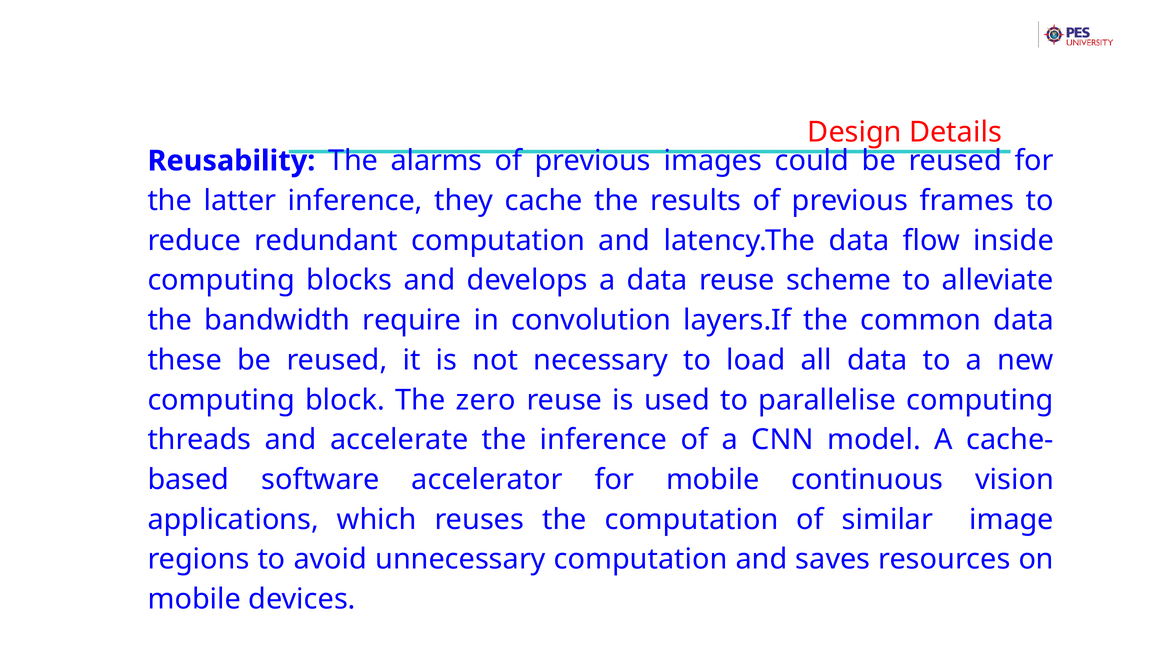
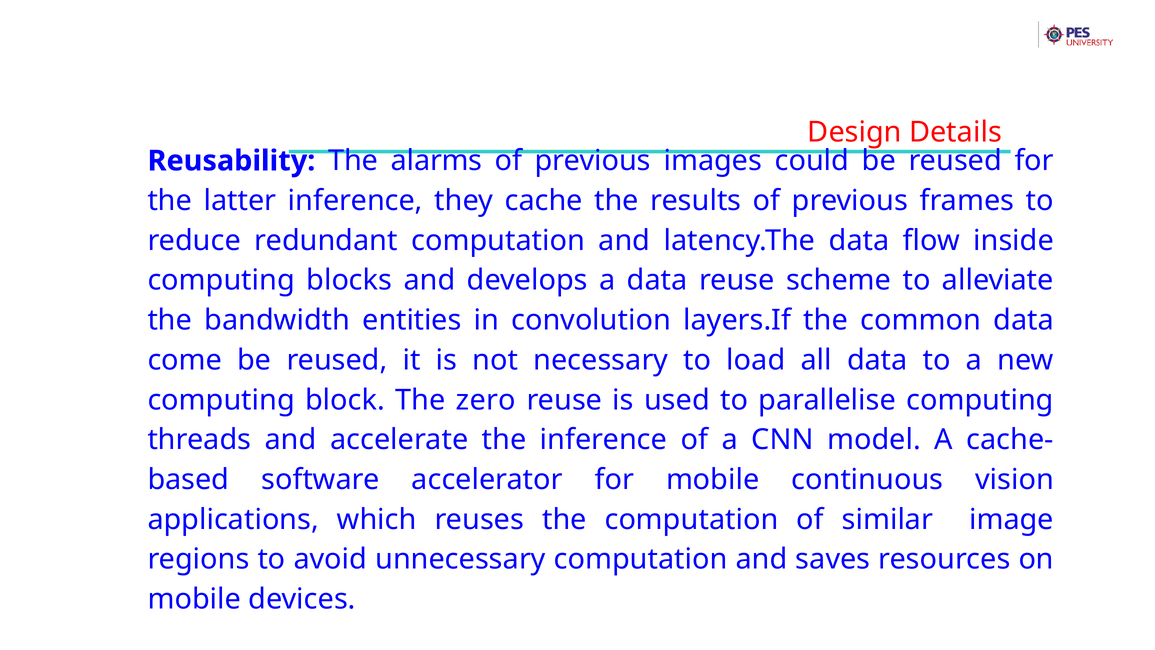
require: require -> entities
these: these -> come
